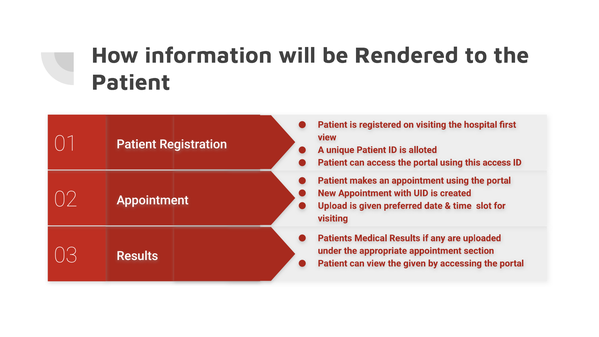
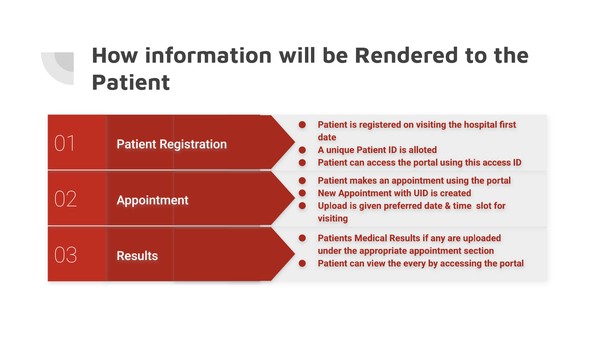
view at (327, 137): view -> date
the given: given -> every
